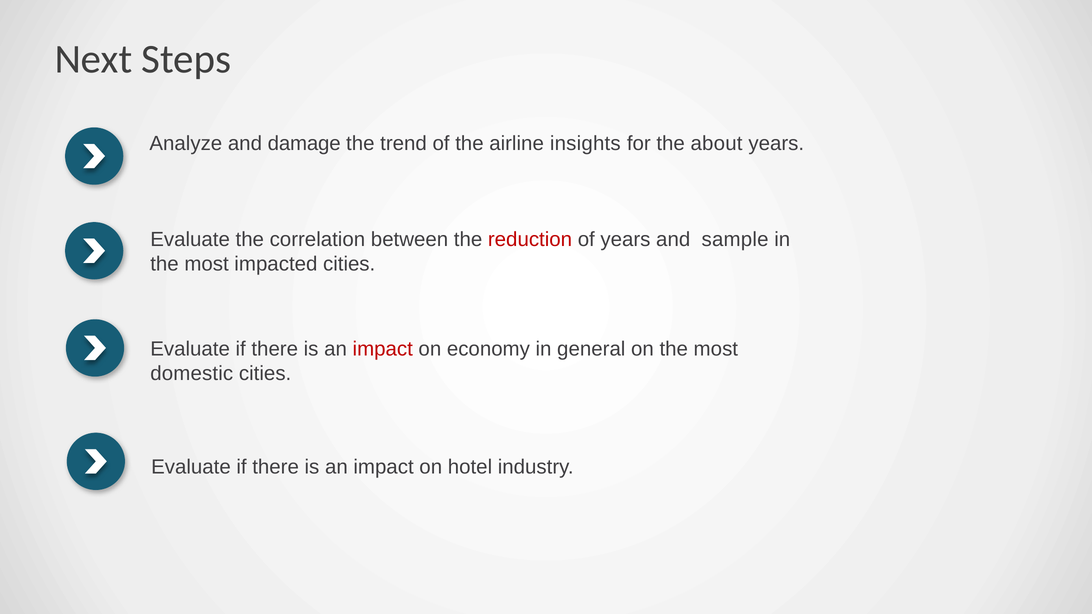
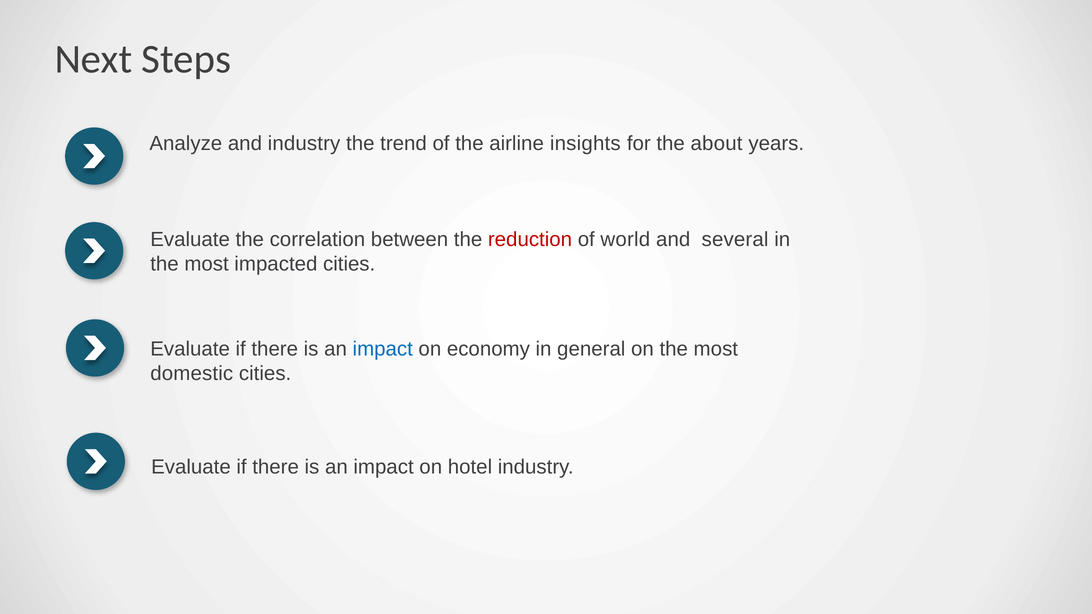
and damage: damage -> industry
of years: years -> world
sample: sample -> several
impact at (383, 349) colour: red -> blue
